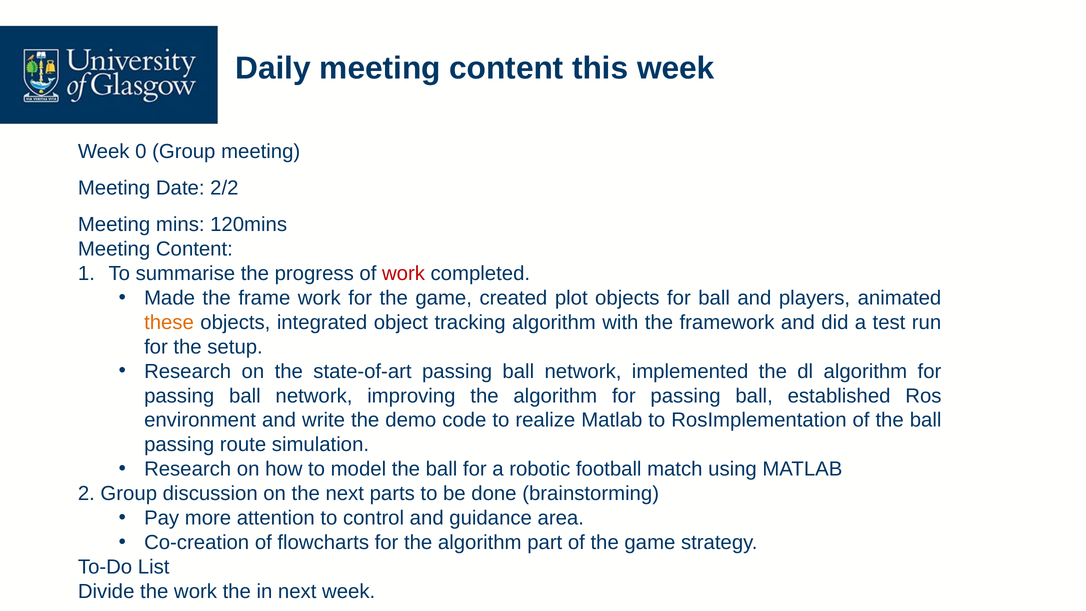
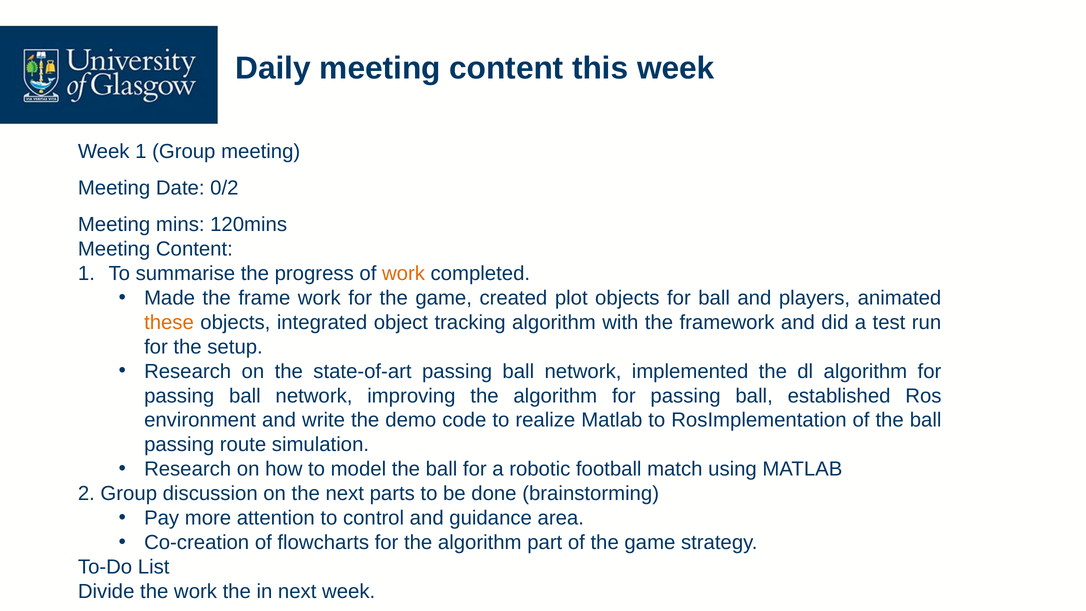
Week 0: 0 -> 1
2/2: 2/2 -> 0/2
work at (404, 274) colour: red -> orange
